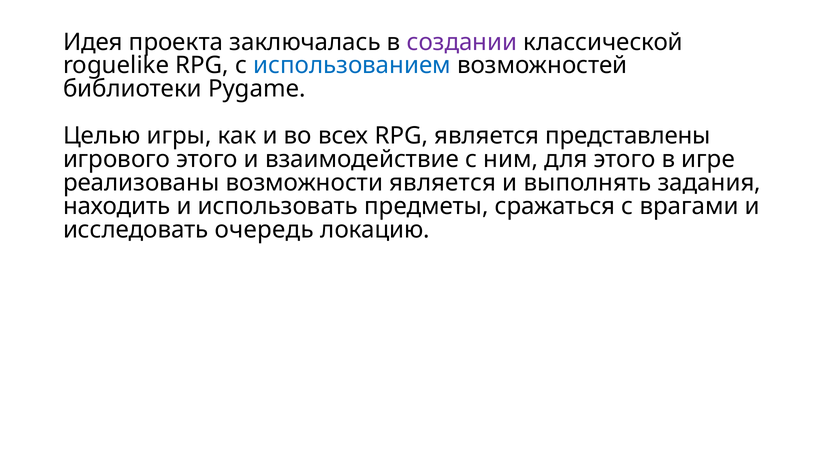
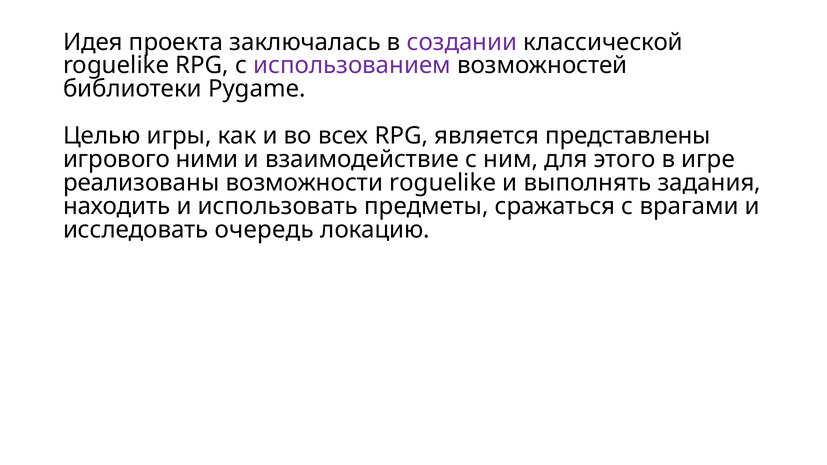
использованием colour: blue -> purple
игрового этого: этого -> ними
возможности является: является -> roguelike
